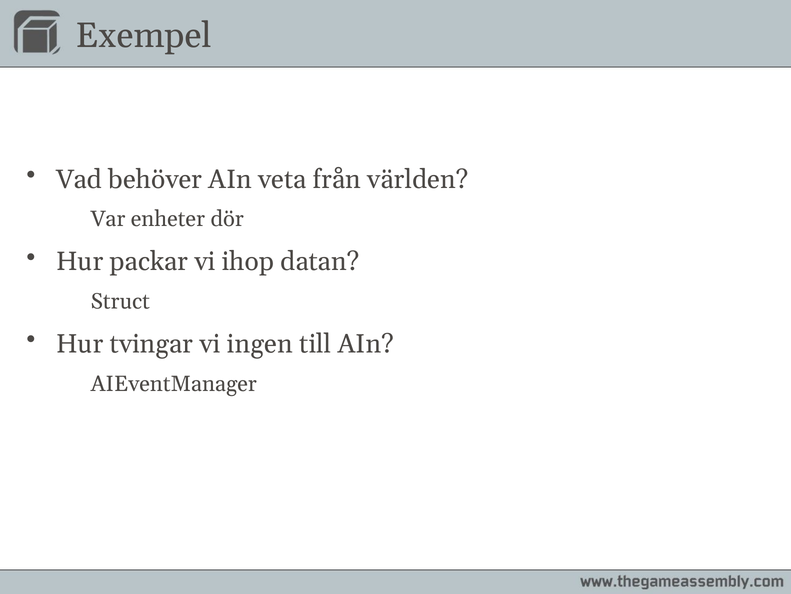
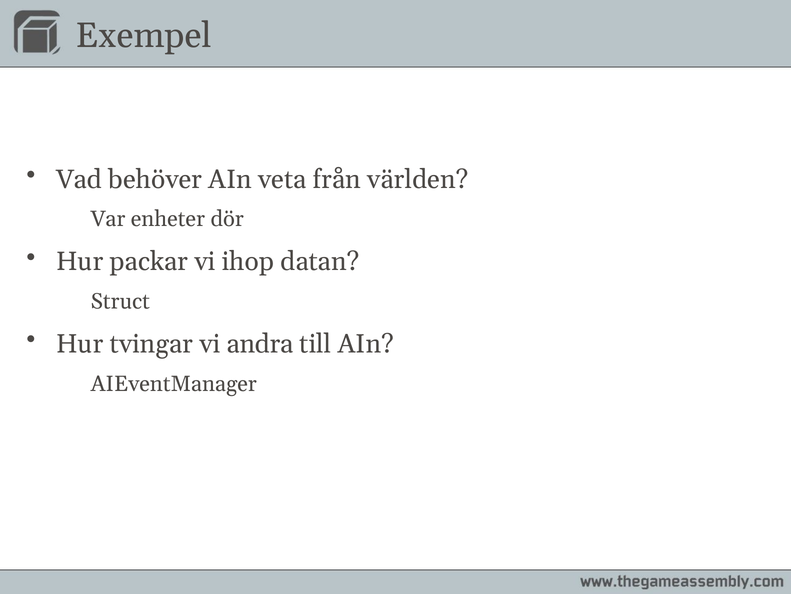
ingen: ingen -> andra
